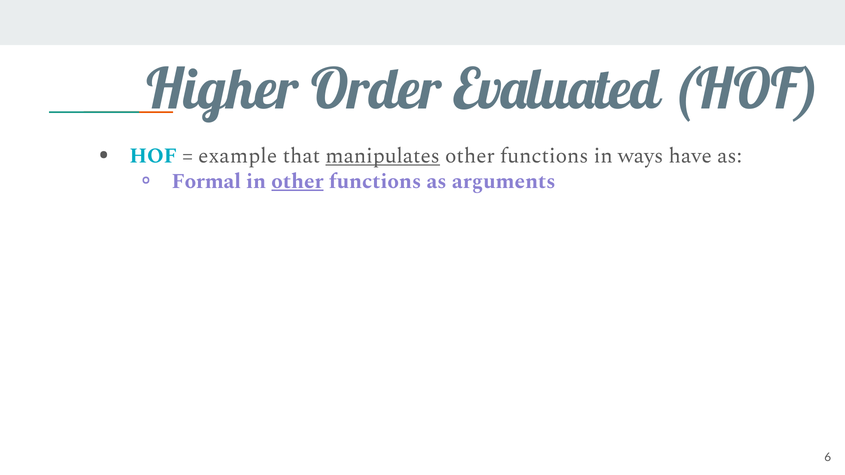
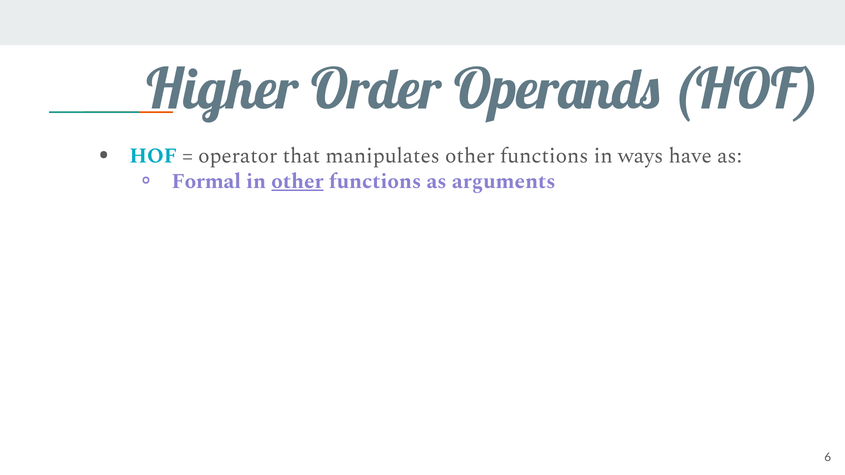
Evaluated: Evaluated -> Operands
example: example -> operator
manipulates underline: present -> none
